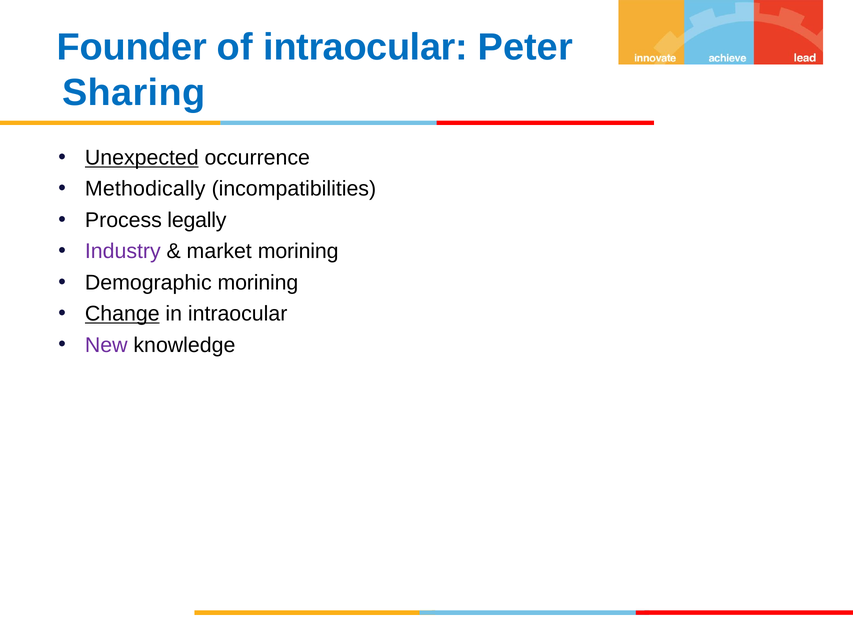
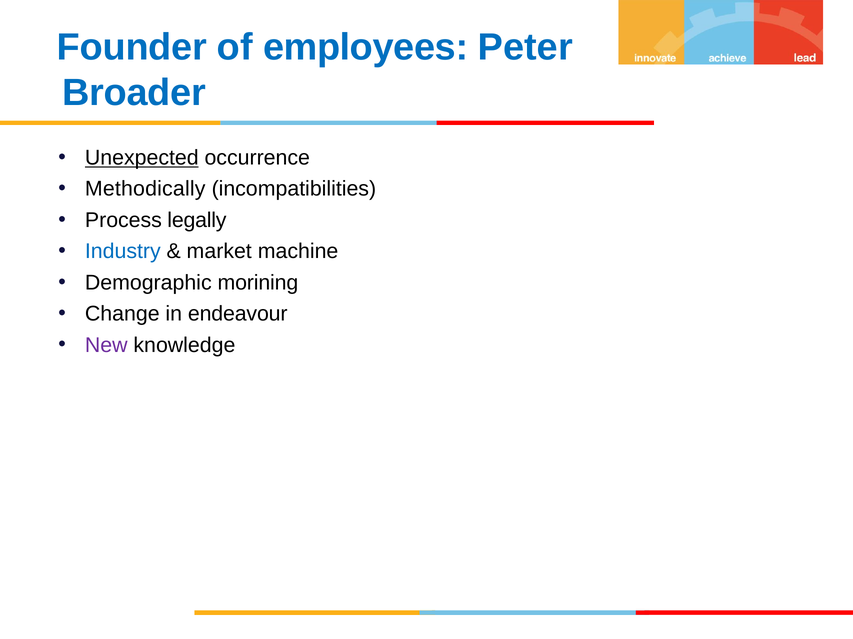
of intraocular: intraocular -> employees
Sharing: Sharing -> Broader
Industry colour: purple -> blue
market morining: morining -> machine
Change underline: present -> none
in intraocular: intraocular -> endeavour
